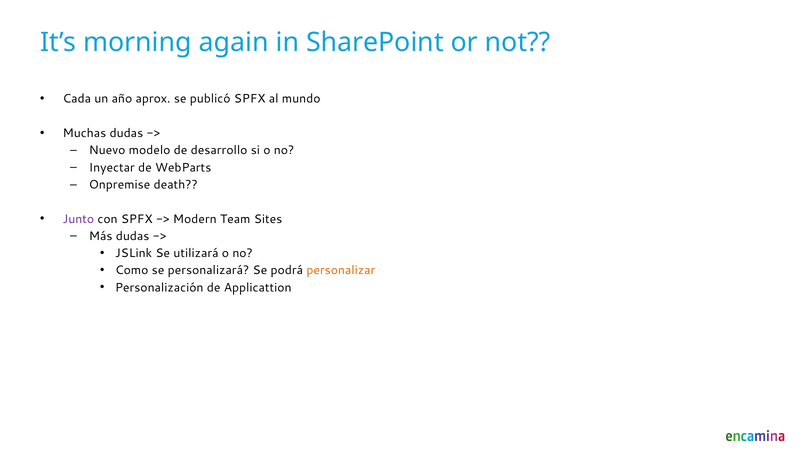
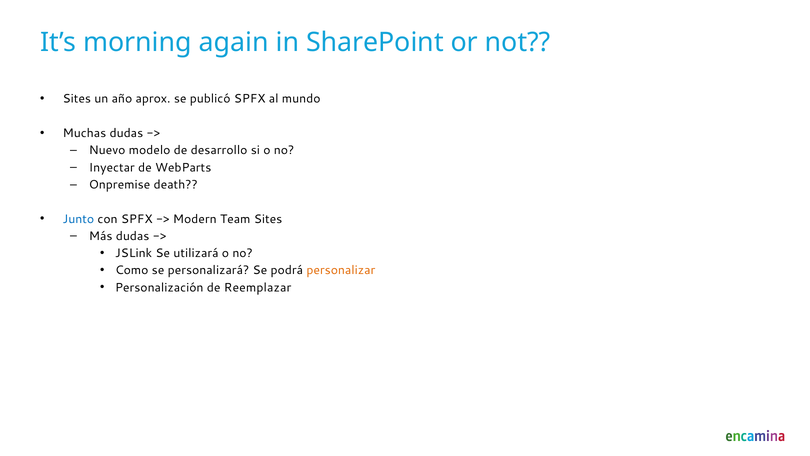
Cada at (77, 99): Cada -> Sites
Junto colour: purple -> blue
Applicattion: Applicattion -> Reemplazar
